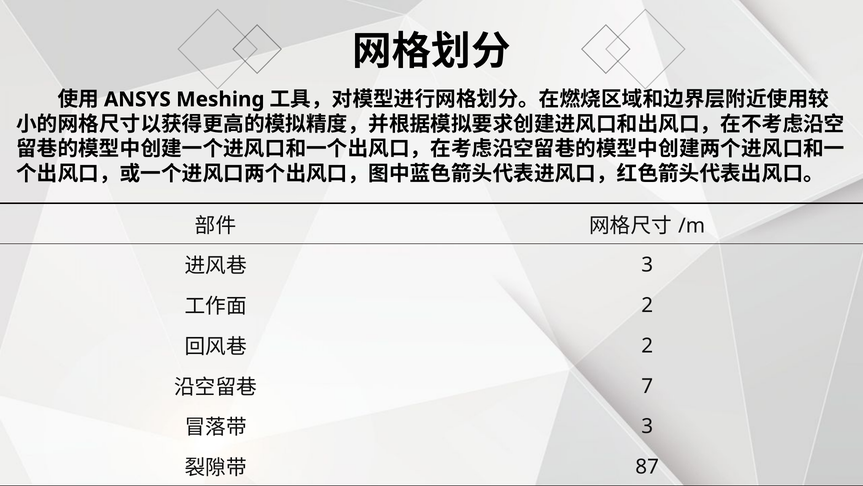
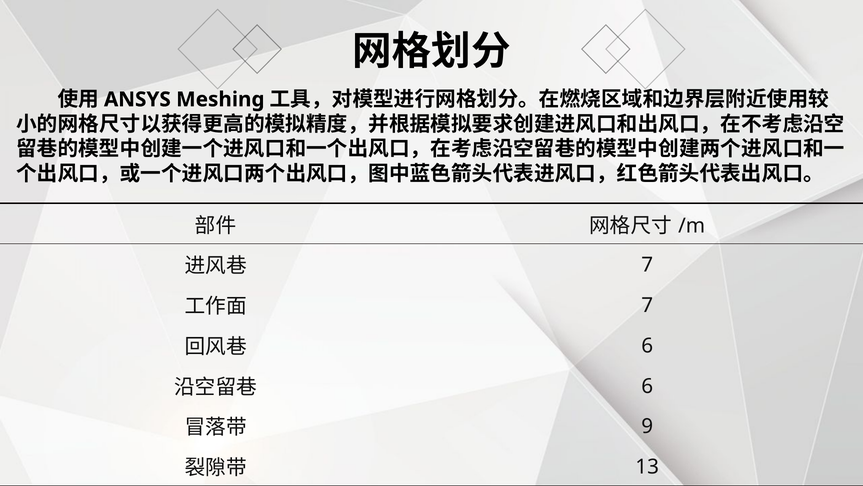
3 at (647, 265): 3 -> 7
2 at (647, 305): 2 -> 7
2 at (647, 345): 2 -> 6
7 at (647, 386): 7 -> 6
3 at (647, 426): 3 -> 9
87: 87 -> 13
